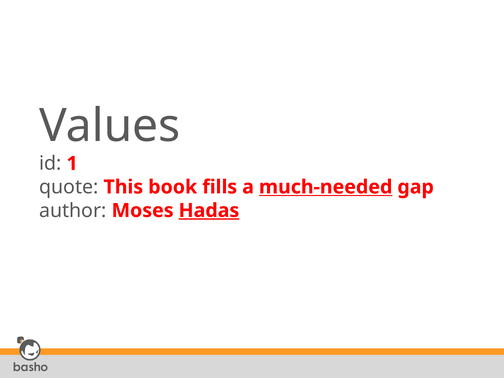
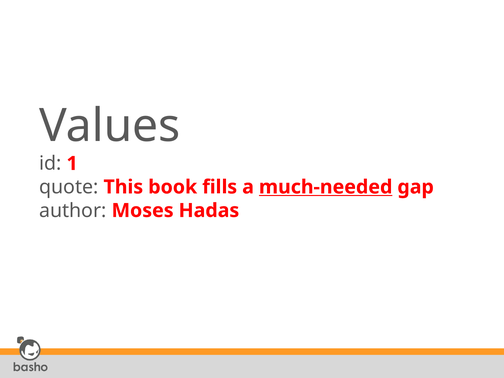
Hadas underline: present -> none
